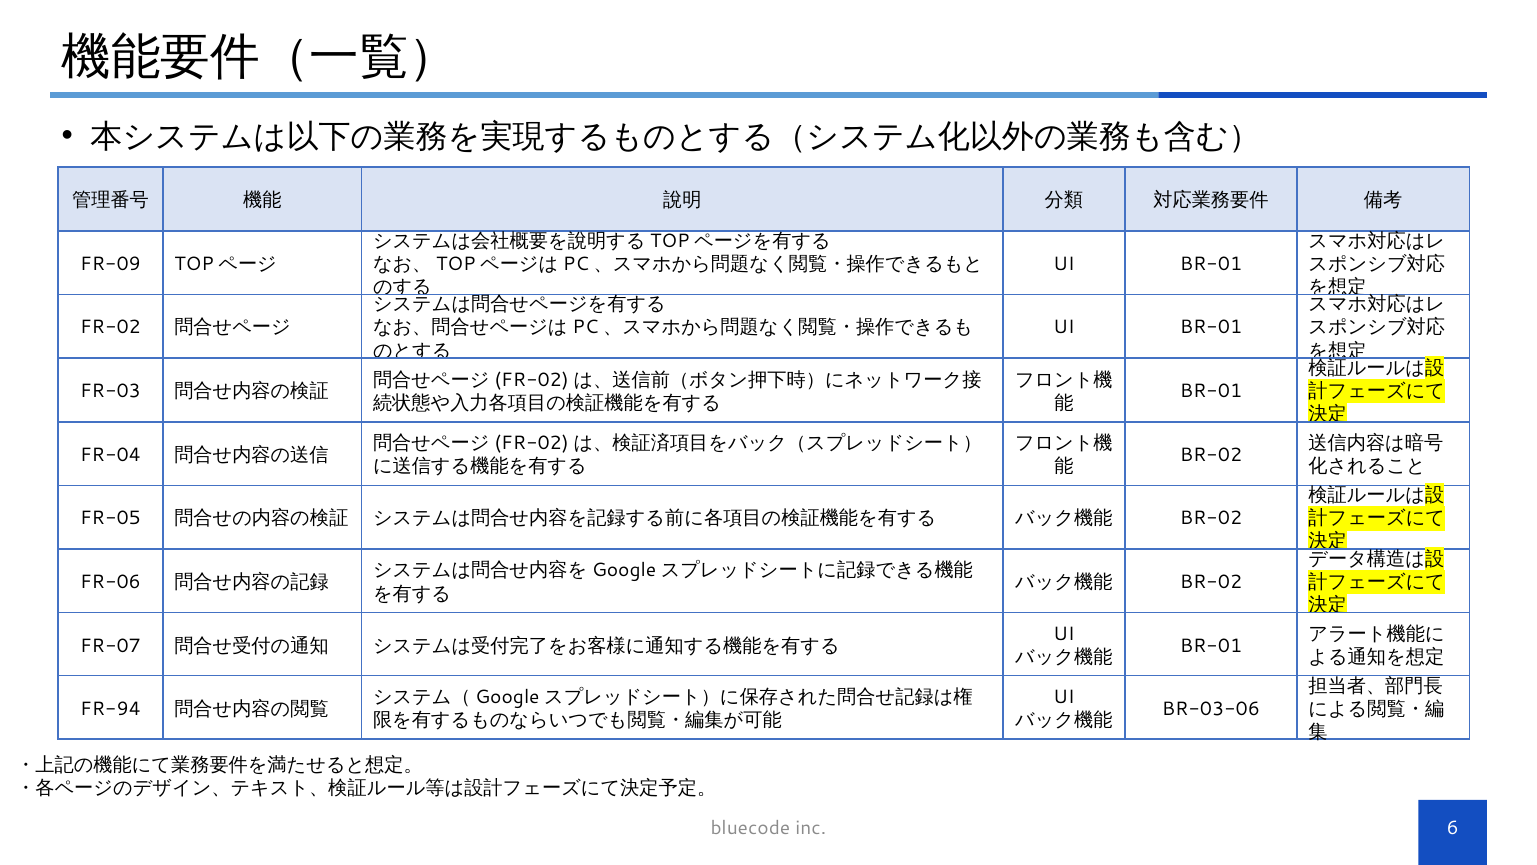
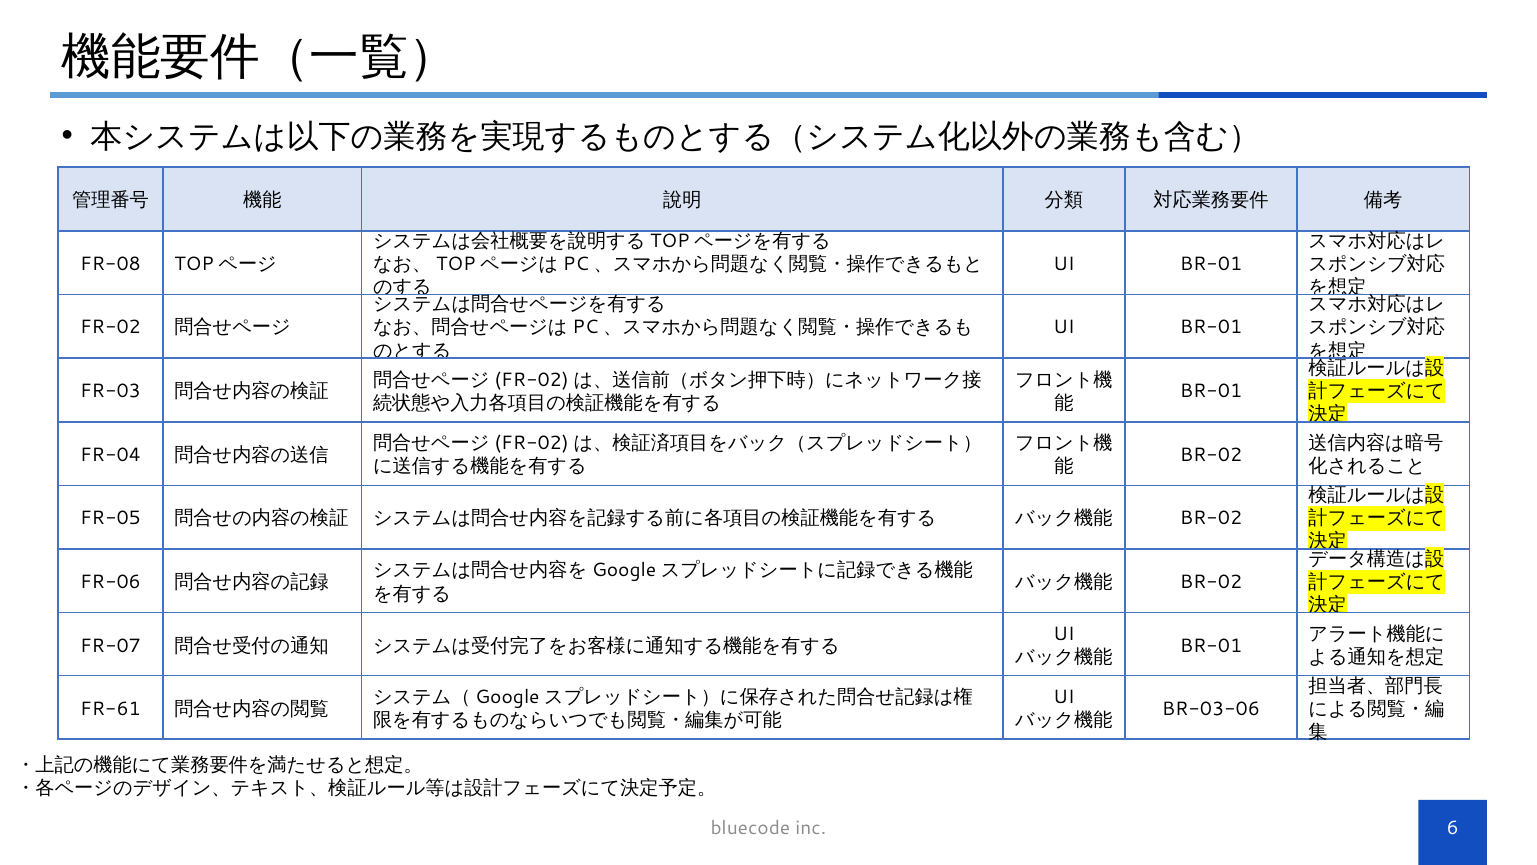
FR-09: FR-09 -> FR-08
FR-94: FR-94 -> FR-61
